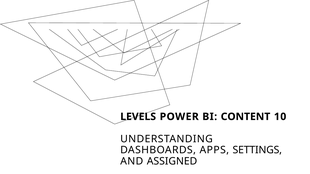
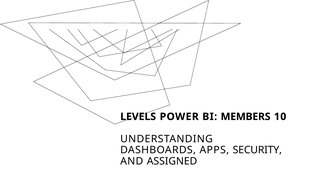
CONTENT: CONTENT -> MEMBERS
SETTINGS: SETTINGS -> SECURITY
